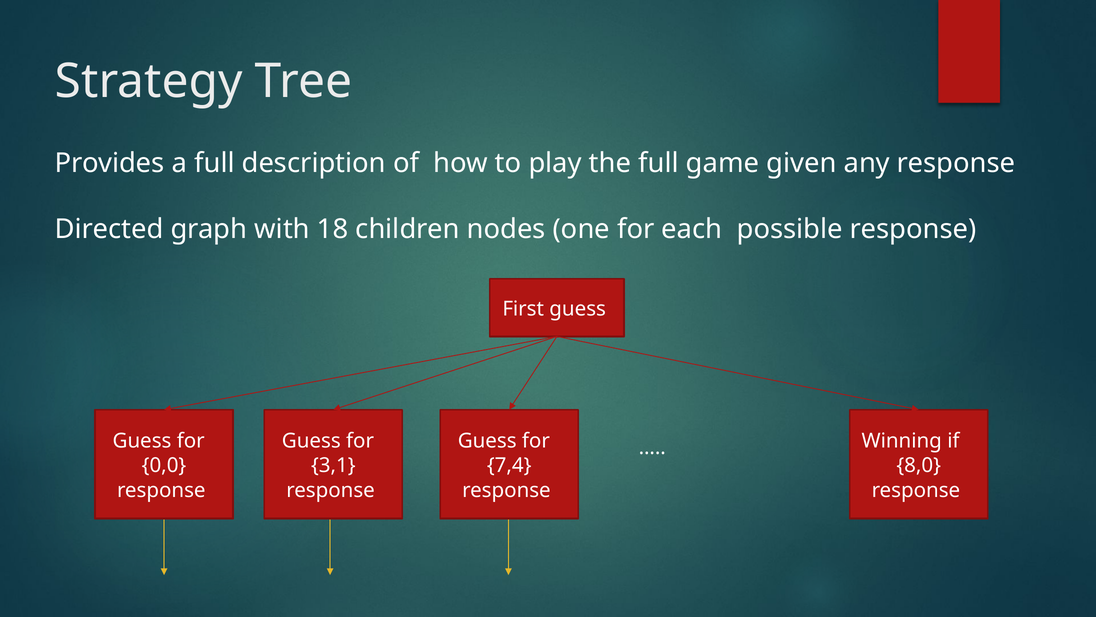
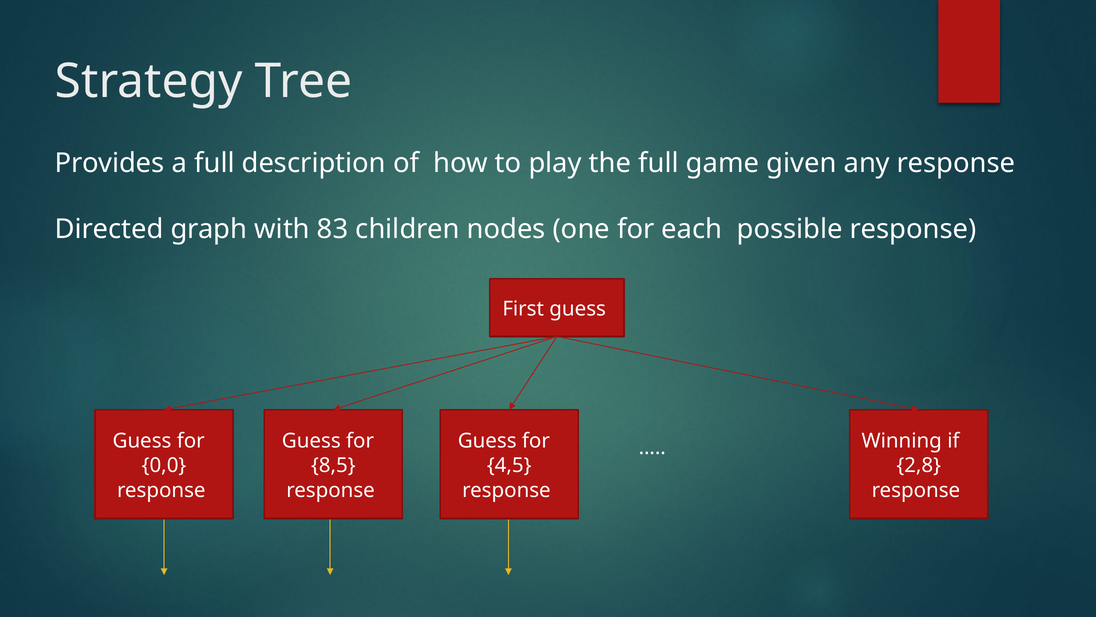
18: 18 -> 83
3,1: 3,1 -> 8,5
7,4: 7,4 -> 4,5
8,0: 8,0 -> 2,8
